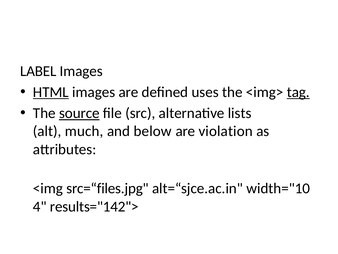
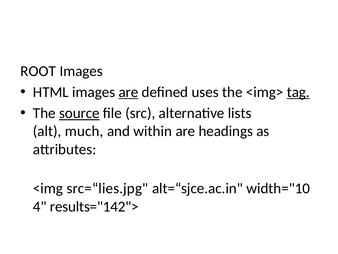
LABEL: LABEL -> ROOT
HTML underline: present -> none
are at (128, 92) underline: none -> present
below: below -> within
violation: violation -> headings
src=“files.jpg: src=“files.jpg -> src=“lies.jpg
